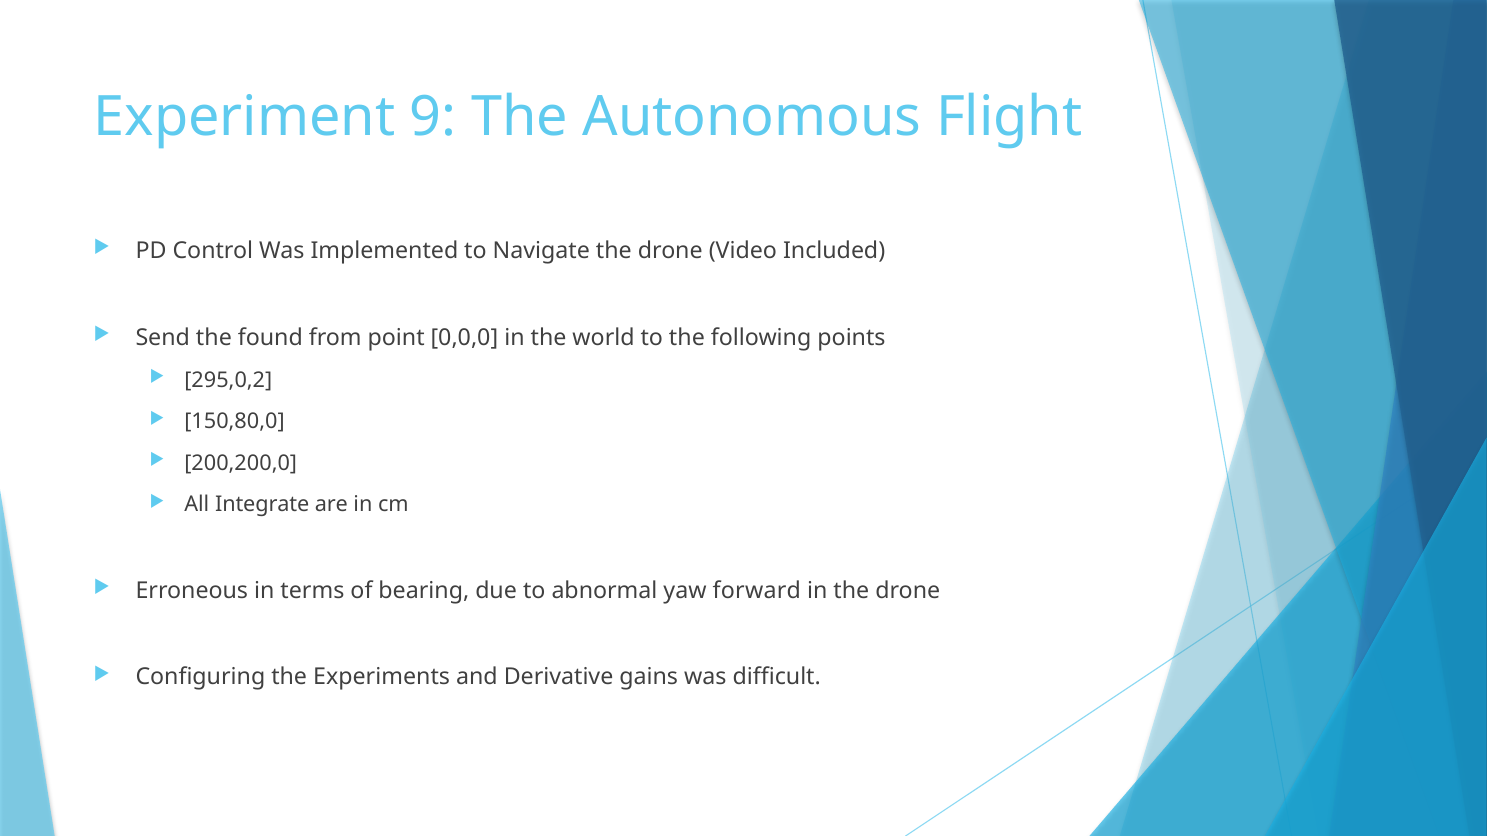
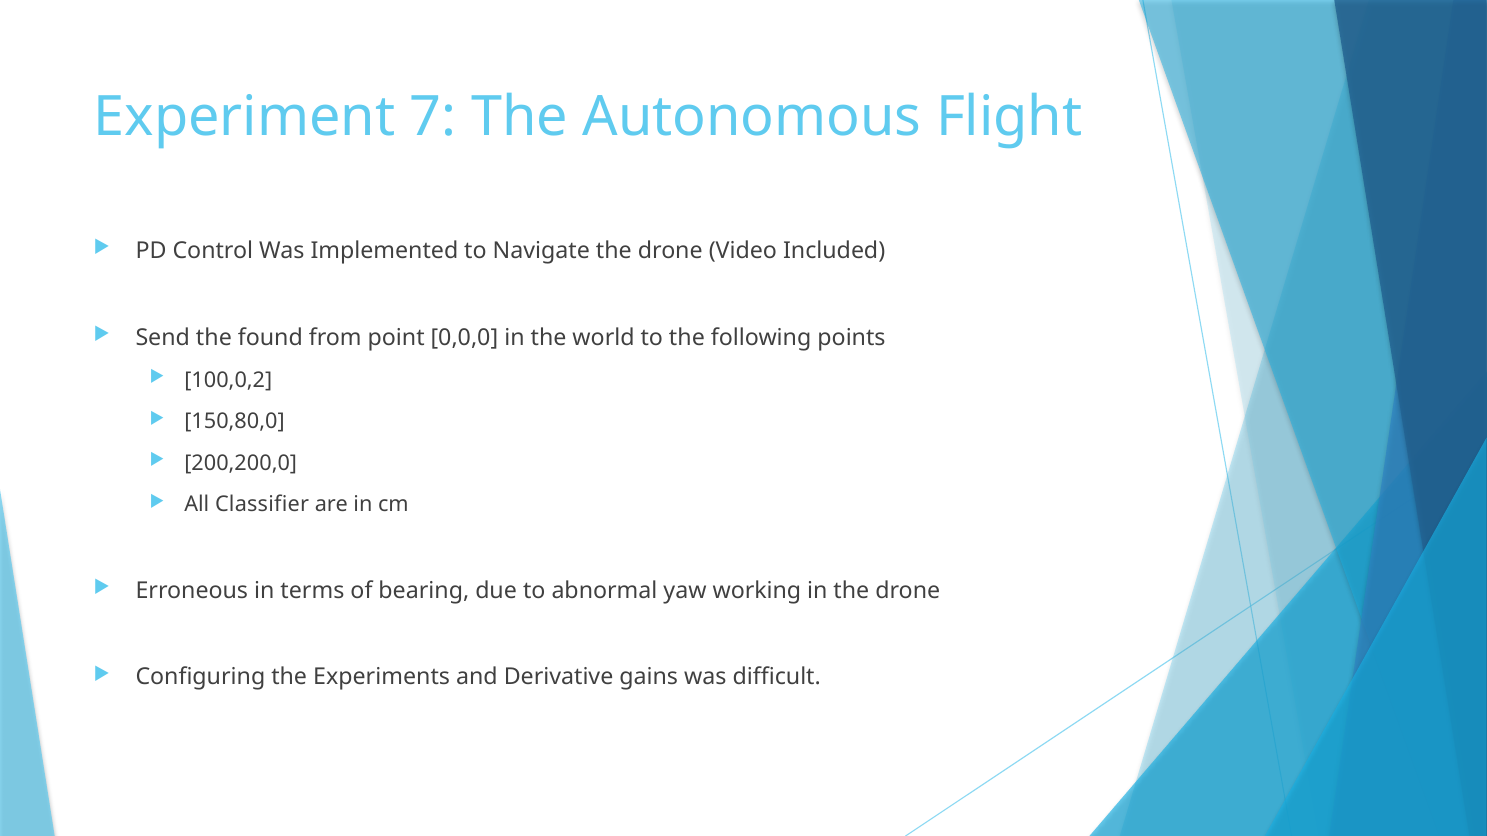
9: 9 -> 7
295,0,2: 295,0,2 -> 100,0,2
Integrate: Integrate -> Classifier
forward: forward -> working
